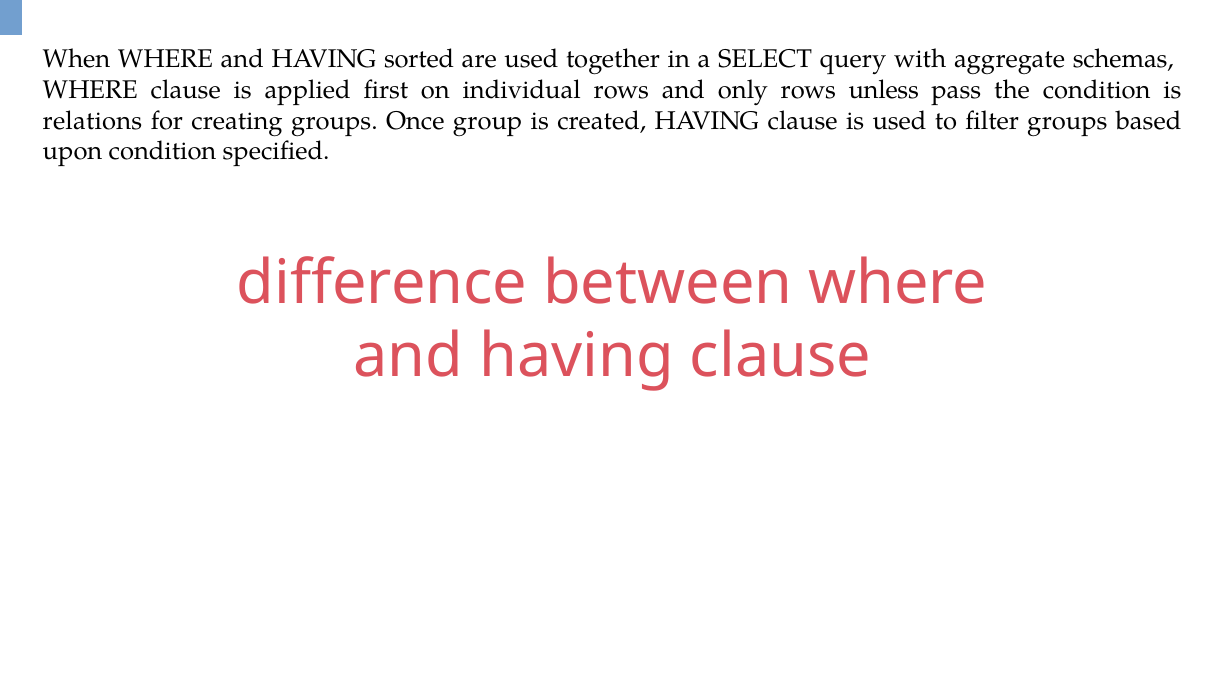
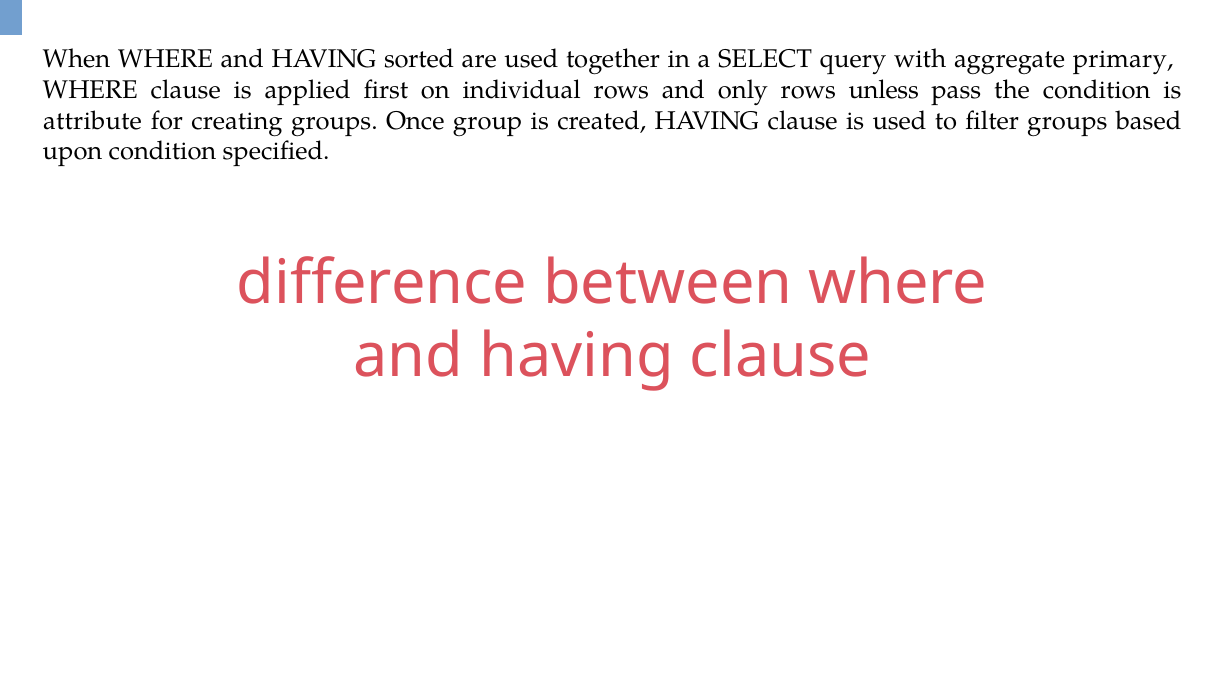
schemas: schemas -> primary
relations: relations -> attribute
